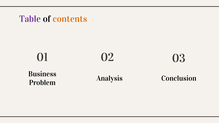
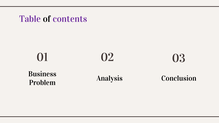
contents colour: orange -> purple
